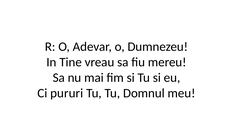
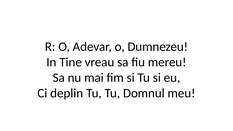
pururi: pururi -> deplin
